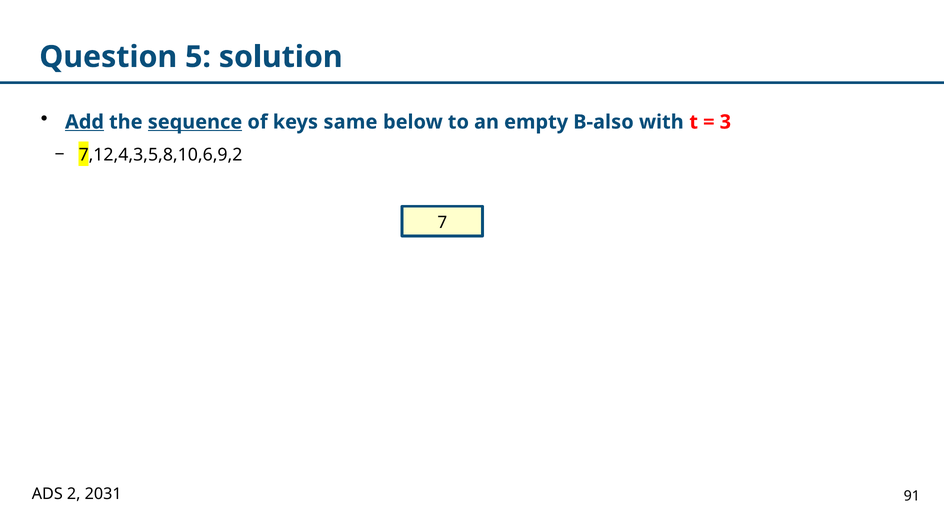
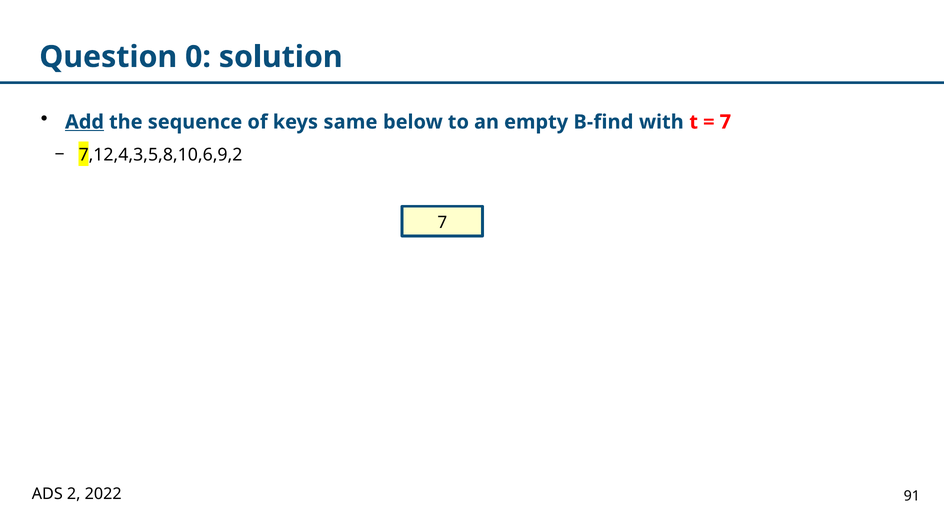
5: 5 -> 0
sequence underline: present -> none
B-also: B-also -> B-find
3 at (725, 122): 3 -> 7
2031: 2031 -> 2022
